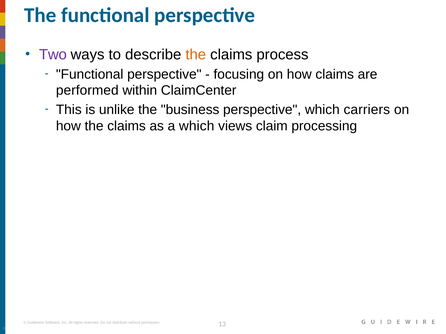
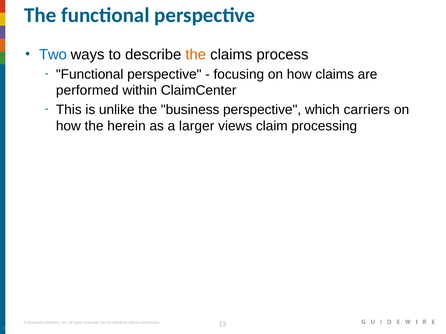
Two colour: purple -> blue
how the claims: claims -> herein
a which: which -> larger
